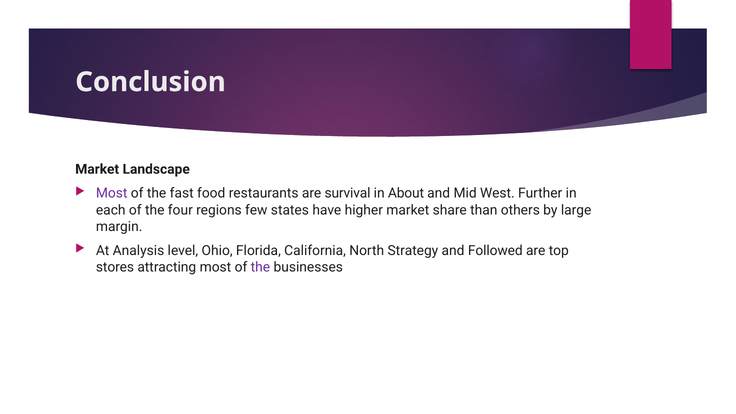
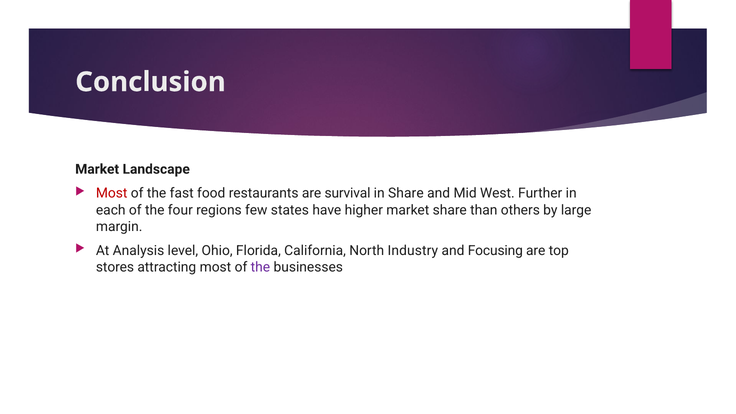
Most at (112, 193) colour: purple -> red
in About: About -> Share
Strategy: Strategy -> Industry
Followed: Followed -> Focusing
